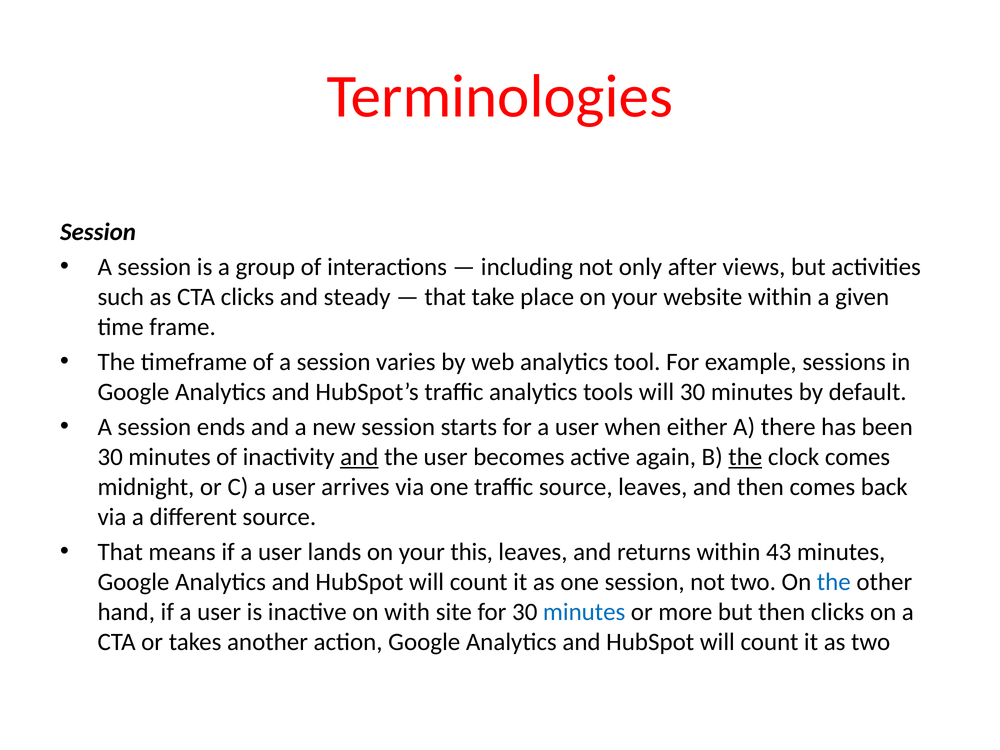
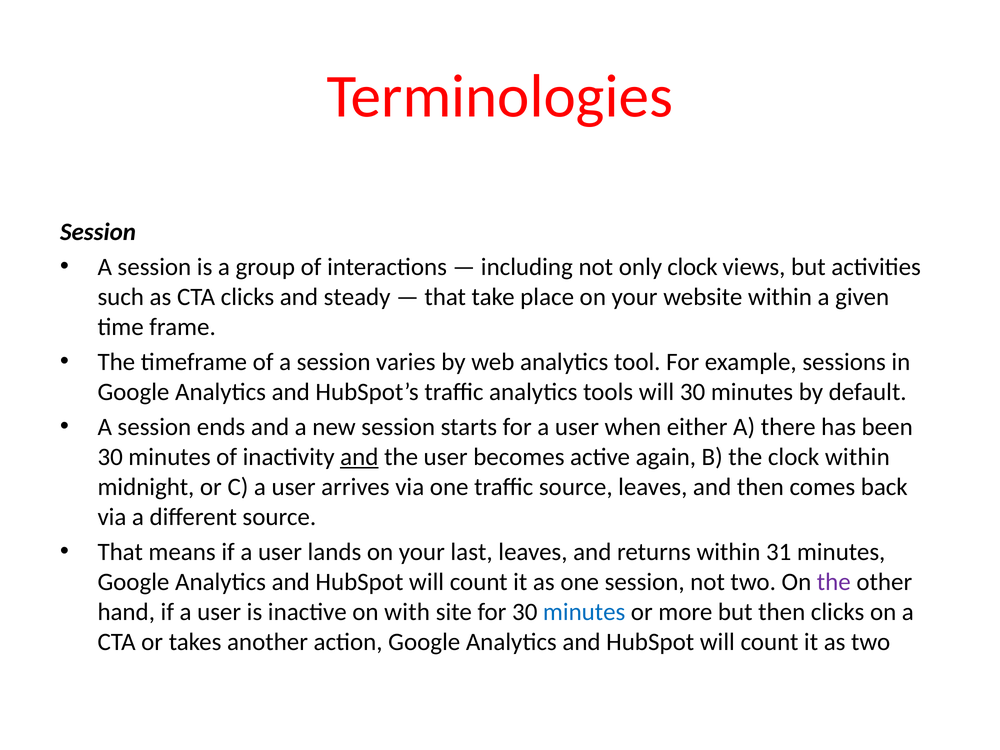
only after: after -> clock
the at (745, 457) underline: present -> none
clock comes: comes -> within
this: this -> last
43: 43 -> 31
the at (834, 582) colour: blue -> purple
